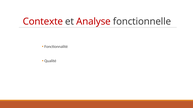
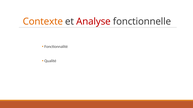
Contexte colour: red -> orange
